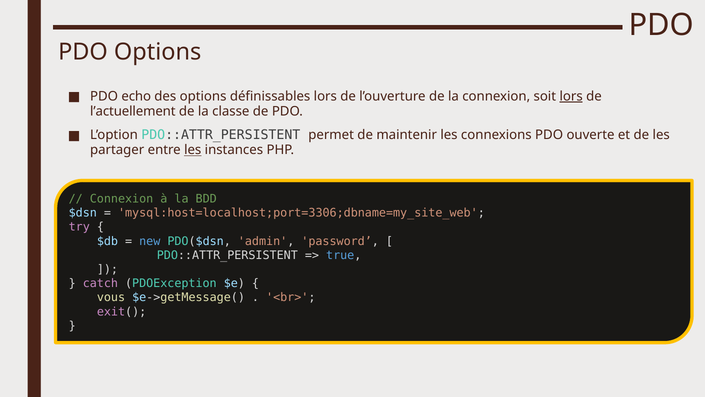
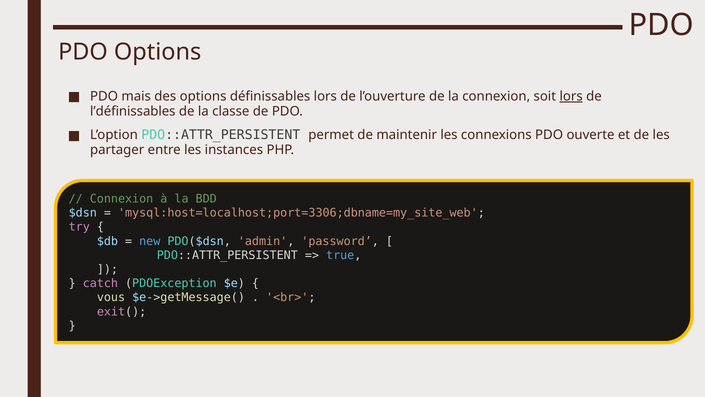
echo: echo -> mais
l’actuellement: l’actuellement -> l’définissables
les at (193, 150) underline: present -> none
